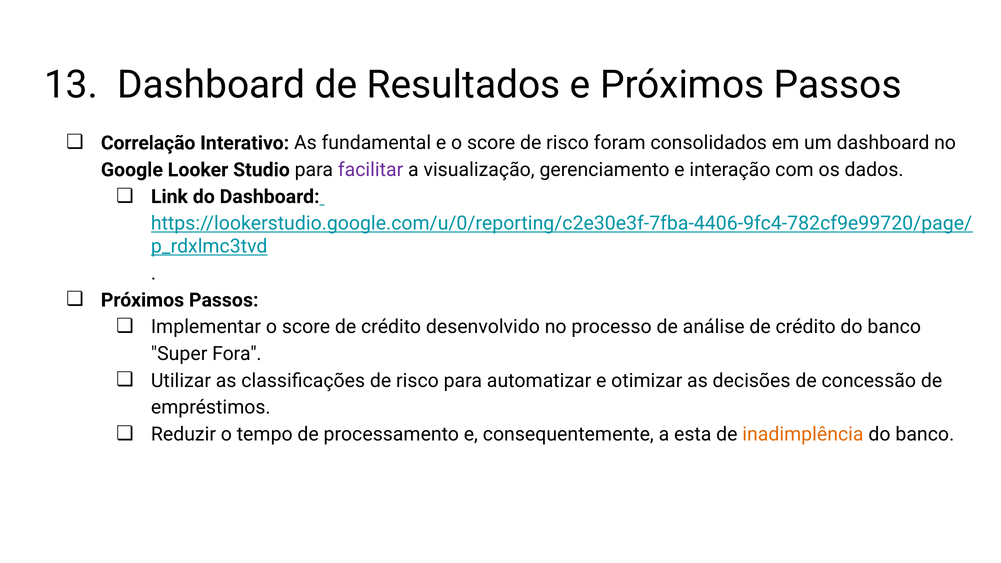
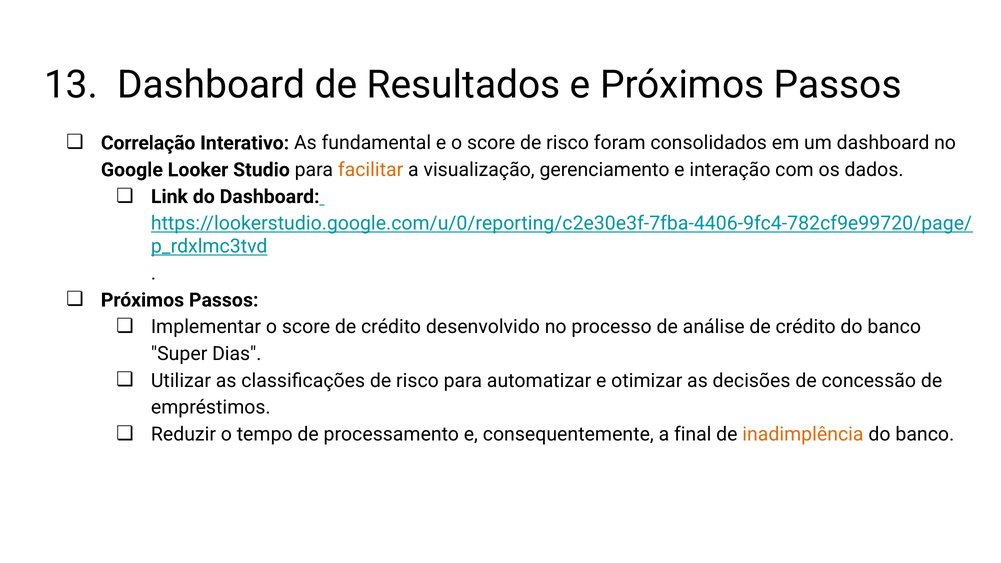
facilitar colour: purple -> orange
Fora: Fora -> Dias
esta: esta -> final
